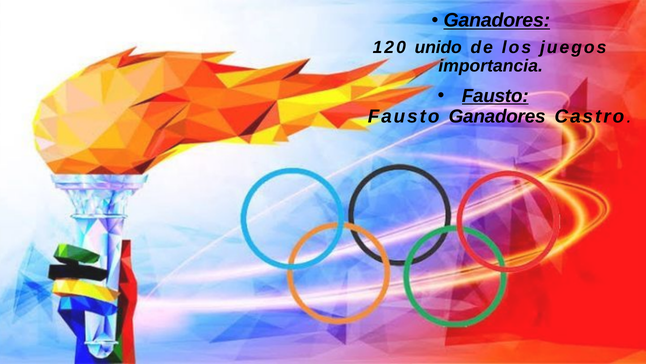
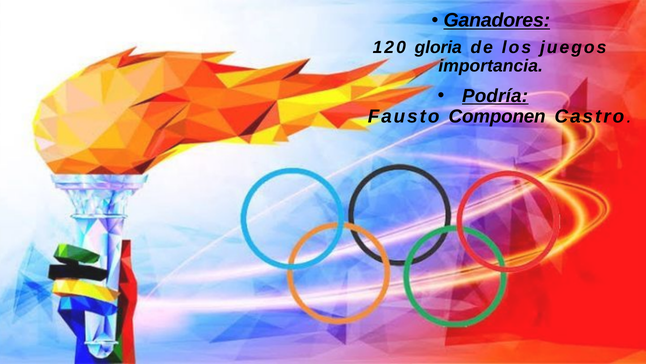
unido: unido -> gloria
Fausto at (495, 96): Fausto -> Podría
Fausto Ganadores: Ganadores -> Componen
